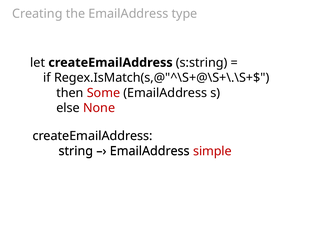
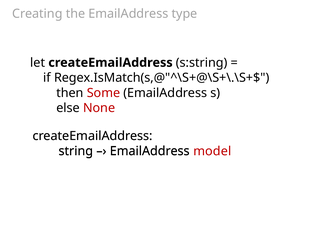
simple: simple -> model
